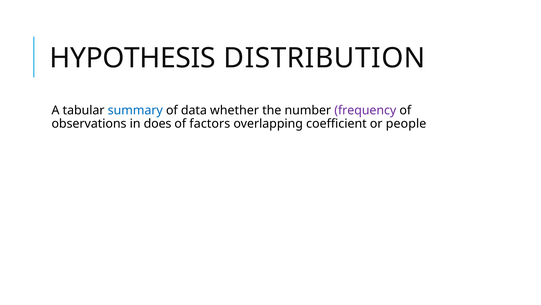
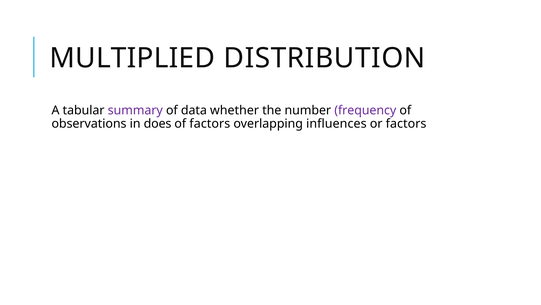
HYPOTHESIS: HYPOTHESIS -> MULTIPLIED
summary colour: blue -> purple
coefficient: coefficient -> influences
or people: people -> factors
